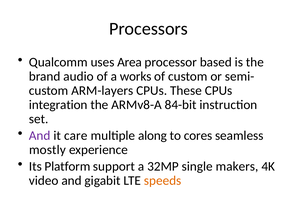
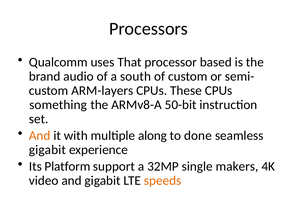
Area: Area -> That
works: works -> south
integration: integration -> something
84-bit: 84-bit -> 50-bit
And at (40, 136) colour: purple -> orange
care: care -> with
cores: cores -> done
mostly at (47, 150): mostly -> gigabit
